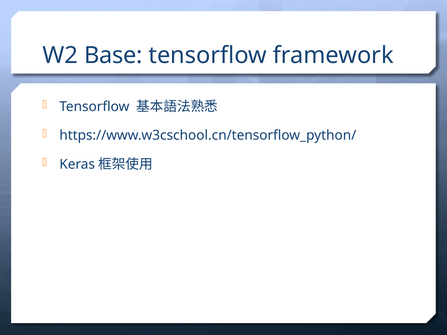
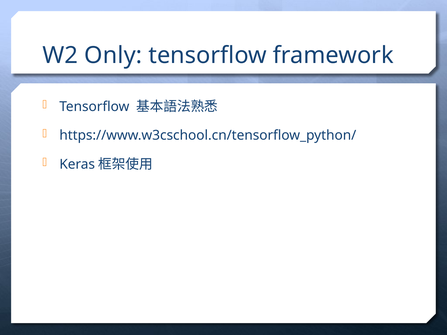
Base: Base -> Only
